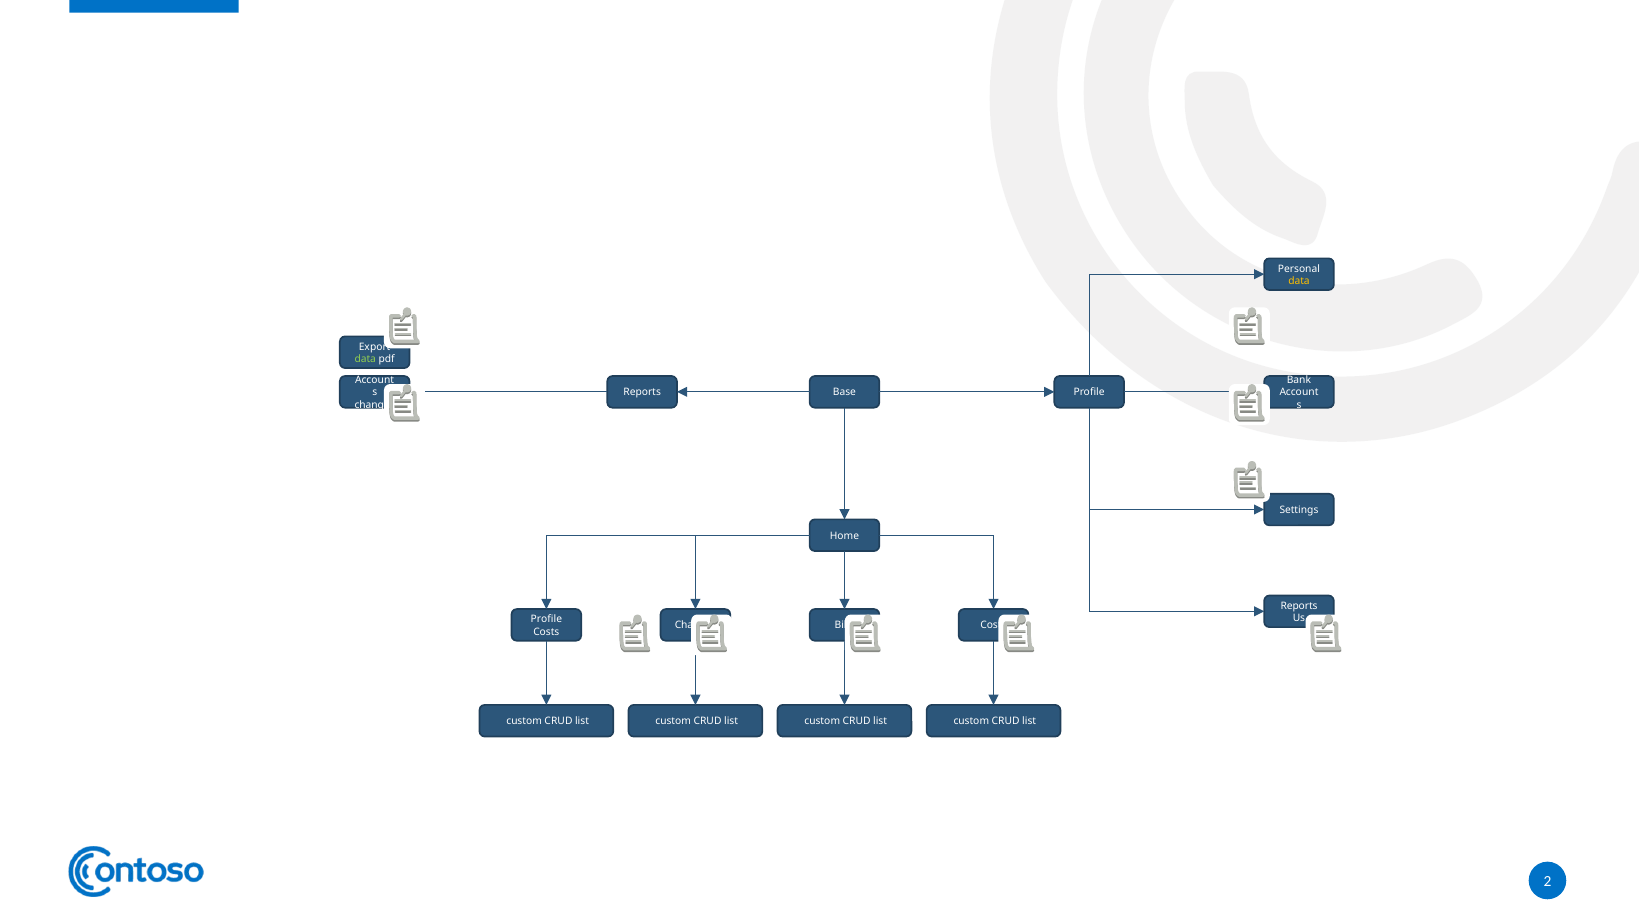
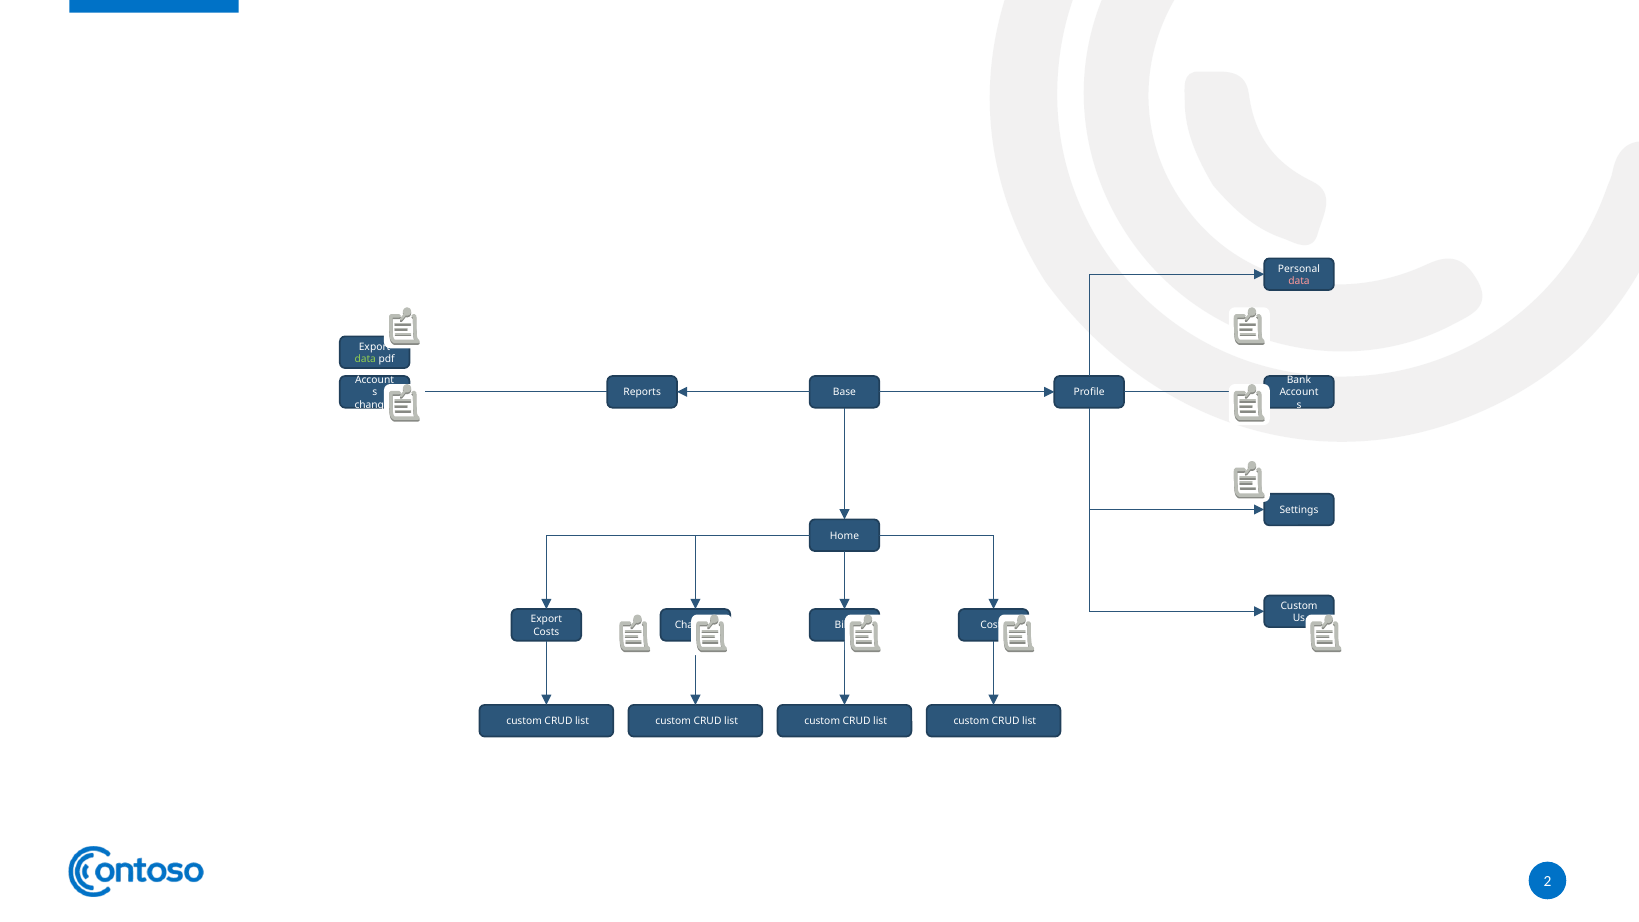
data at (1299, 281) colour: yellow -> pink
Reports at (1299, 606): Reports -> Custom
Profile at (546, 619): Profile -> Export
